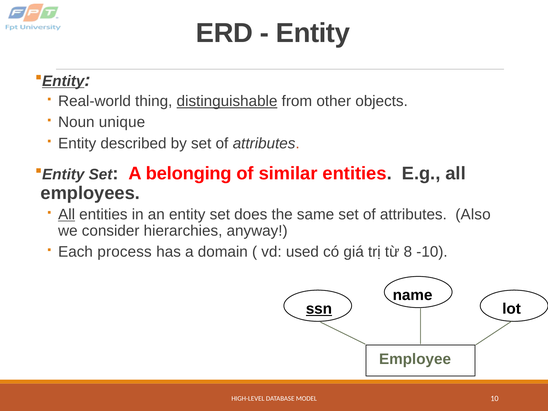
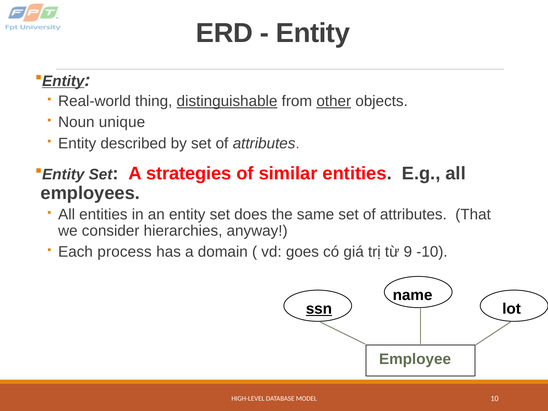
other underline: none -> present
belonging: belonging -> strategies
All at (67, 214) underline: present -> none
Also: Also -> That
used: used -> goes
8: 8 -> 9
